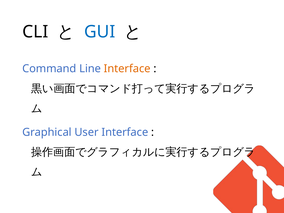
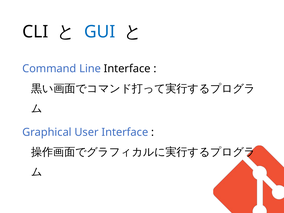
Interface at (127, 69) colour: orange -> black
